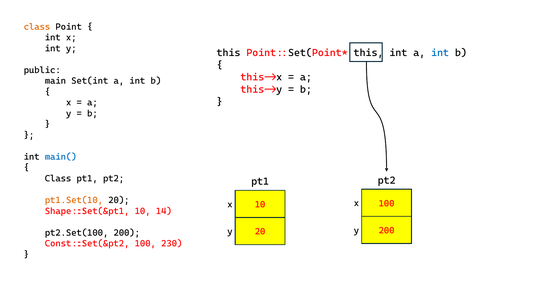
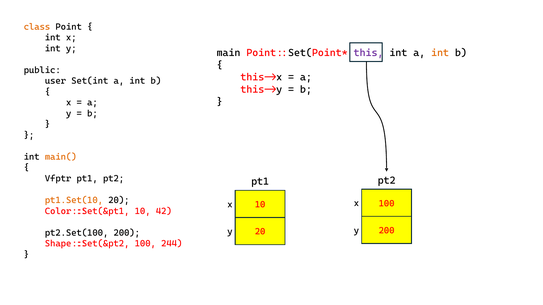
this at (229, 53): this -> main
this at (369, 53) colour: black -> purple
int at (440, 53) colour: blue -> orange
main: main -> user
main( colour: blue -> orange
Class at (58, 179): Class -> Vfptr
Shape::Set(&pt1: Shape::Set(&pt1 -> Color::Set(&pt1
14: 14 -> 42
Const::Set(&pt2: Const::Set(&pt2 -> Shape::Set(&pt2
230: 230 -> 244
